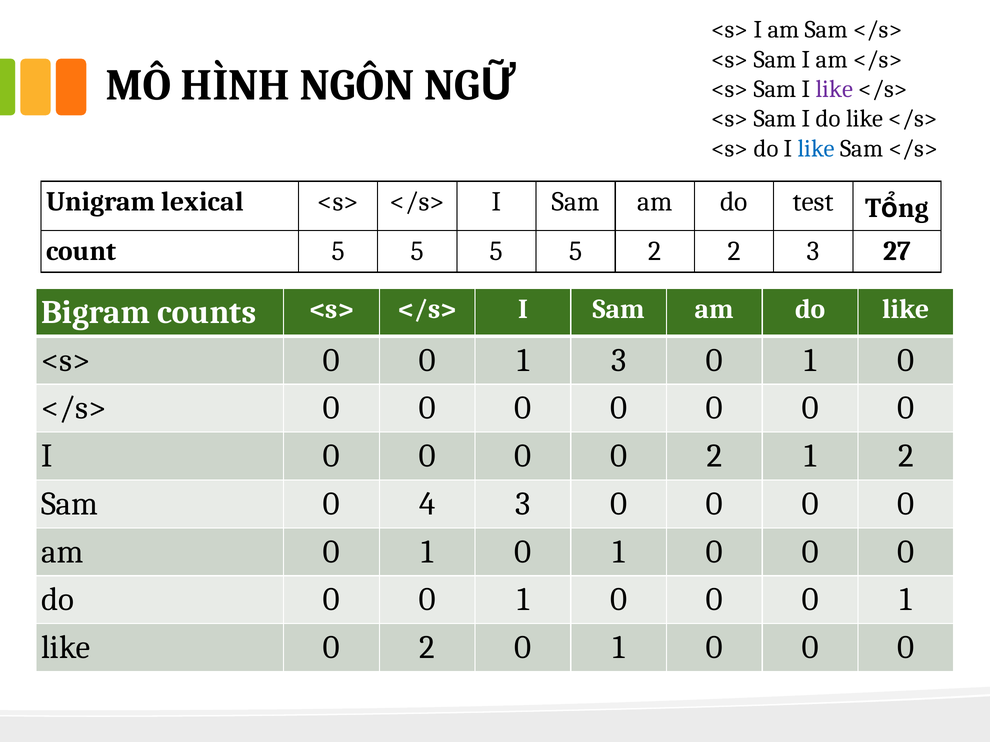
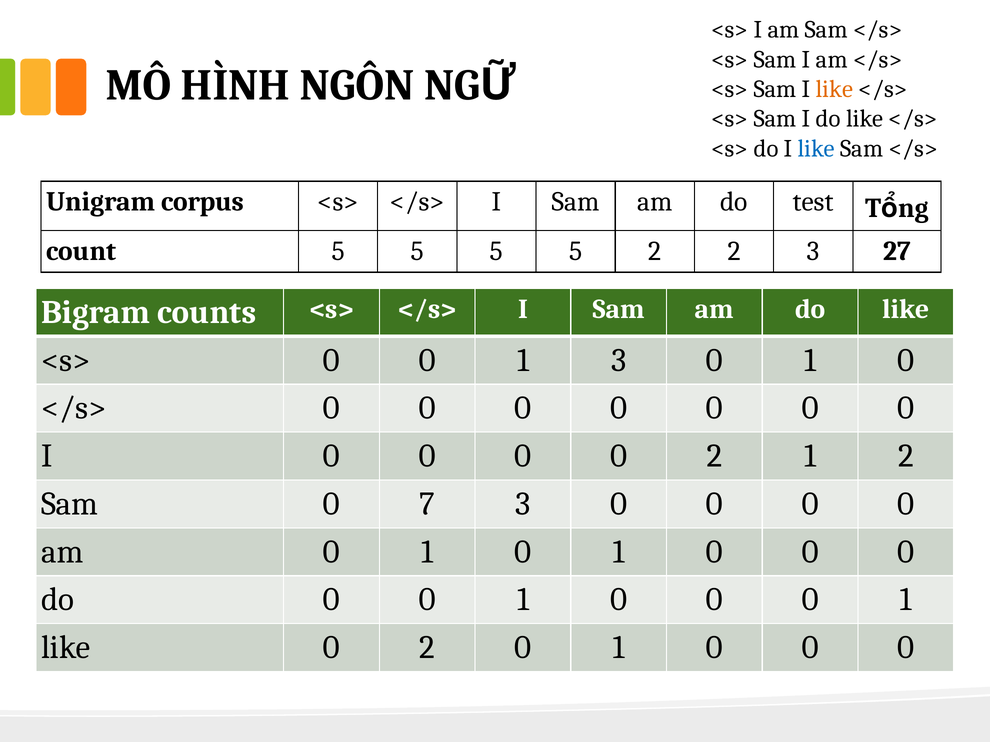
like at (834, 89) colour: purple -> orange
lexical: lexical -> corpus
4: 4 -> 7
